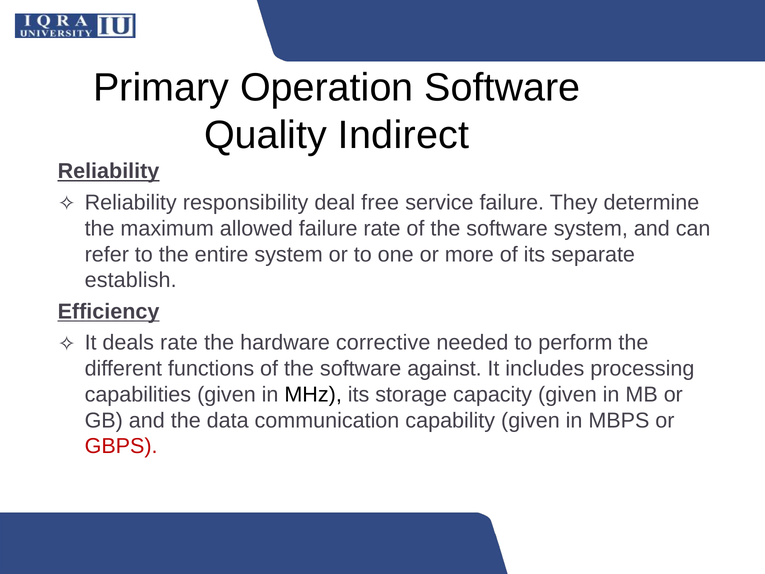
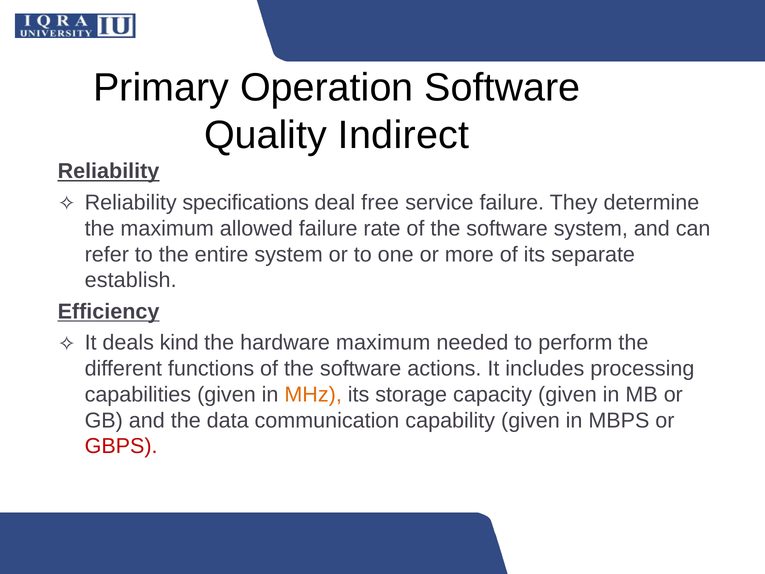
responsibility: responsibility -> specifications
deals rate: rate -> kind
hardware corrective: corrective -> maximum
against: against -> actions
MHz colour: black -> orange
